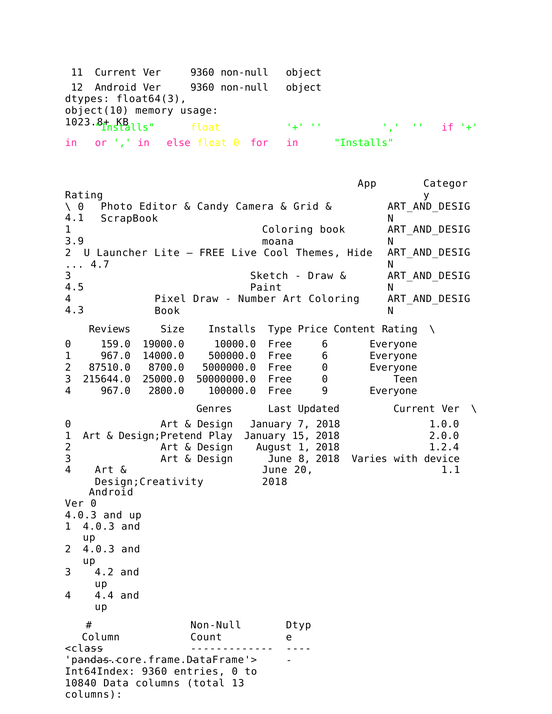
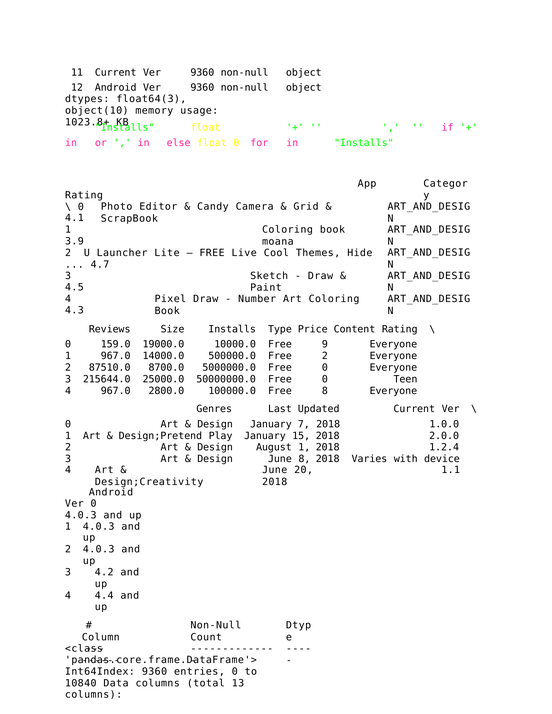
10000.0 Free 6: 6 -> 9
500000.0 Free 6: 6 -> 2
Free 9: 9 -> 8
